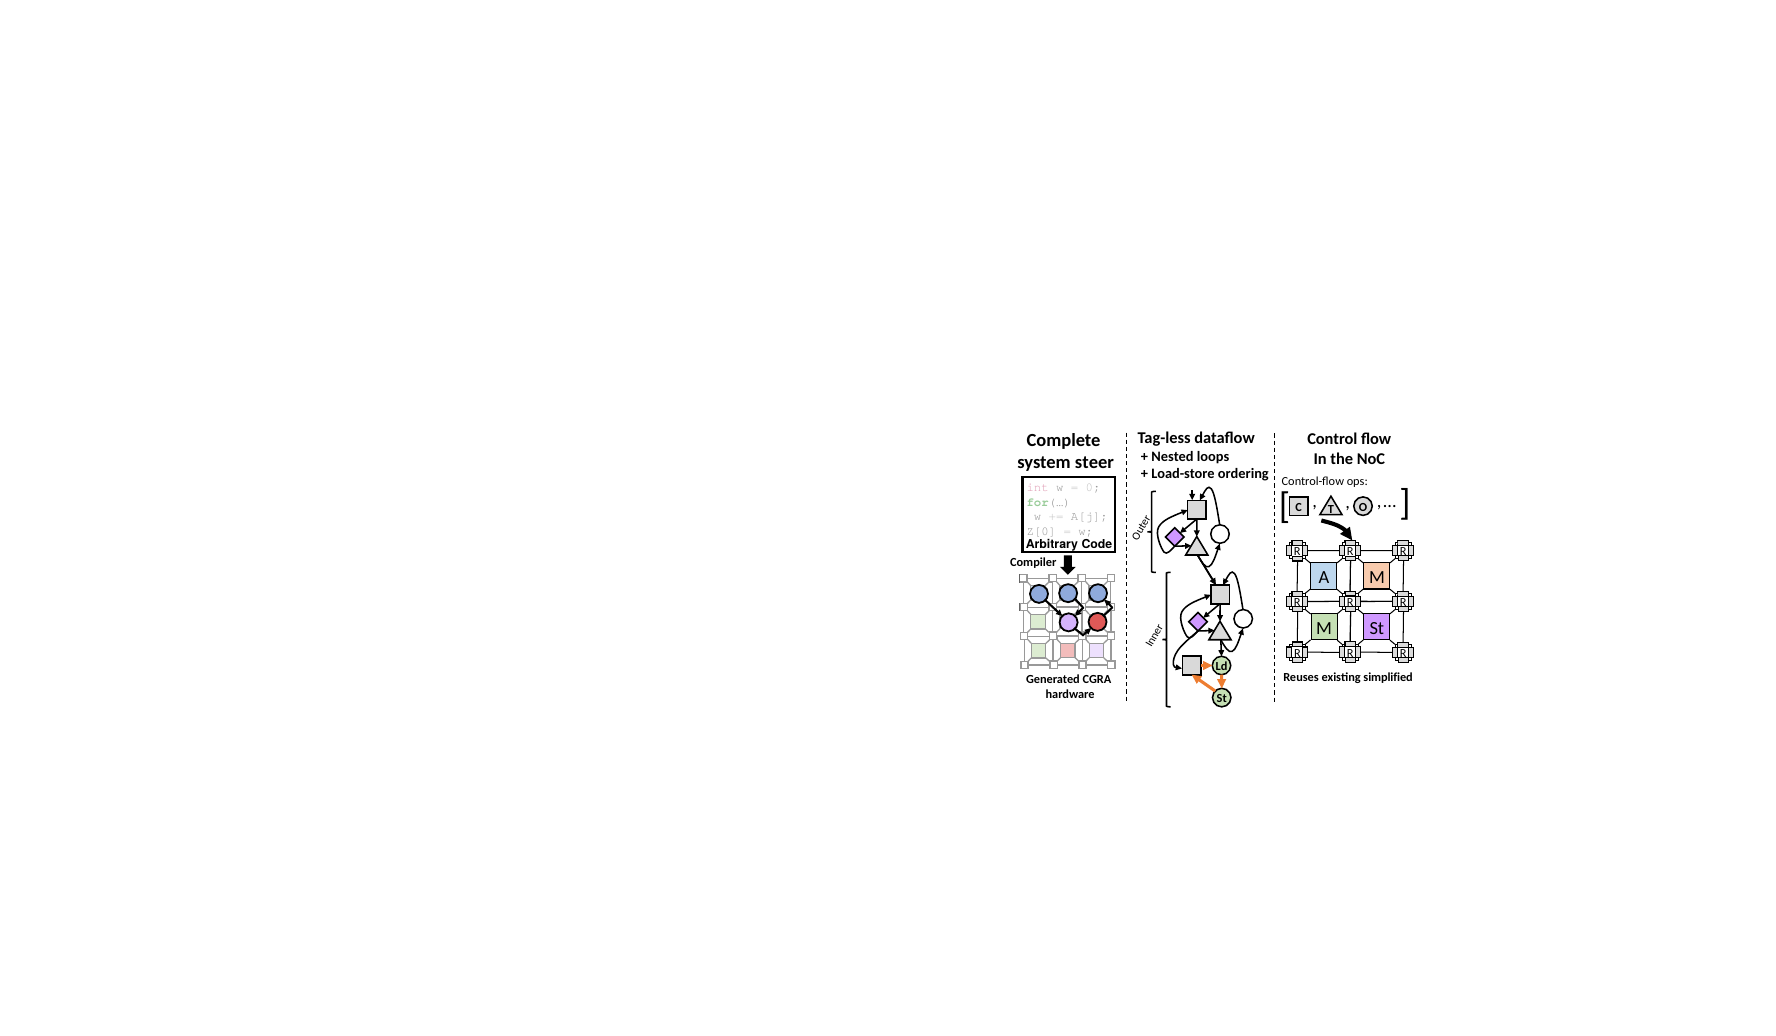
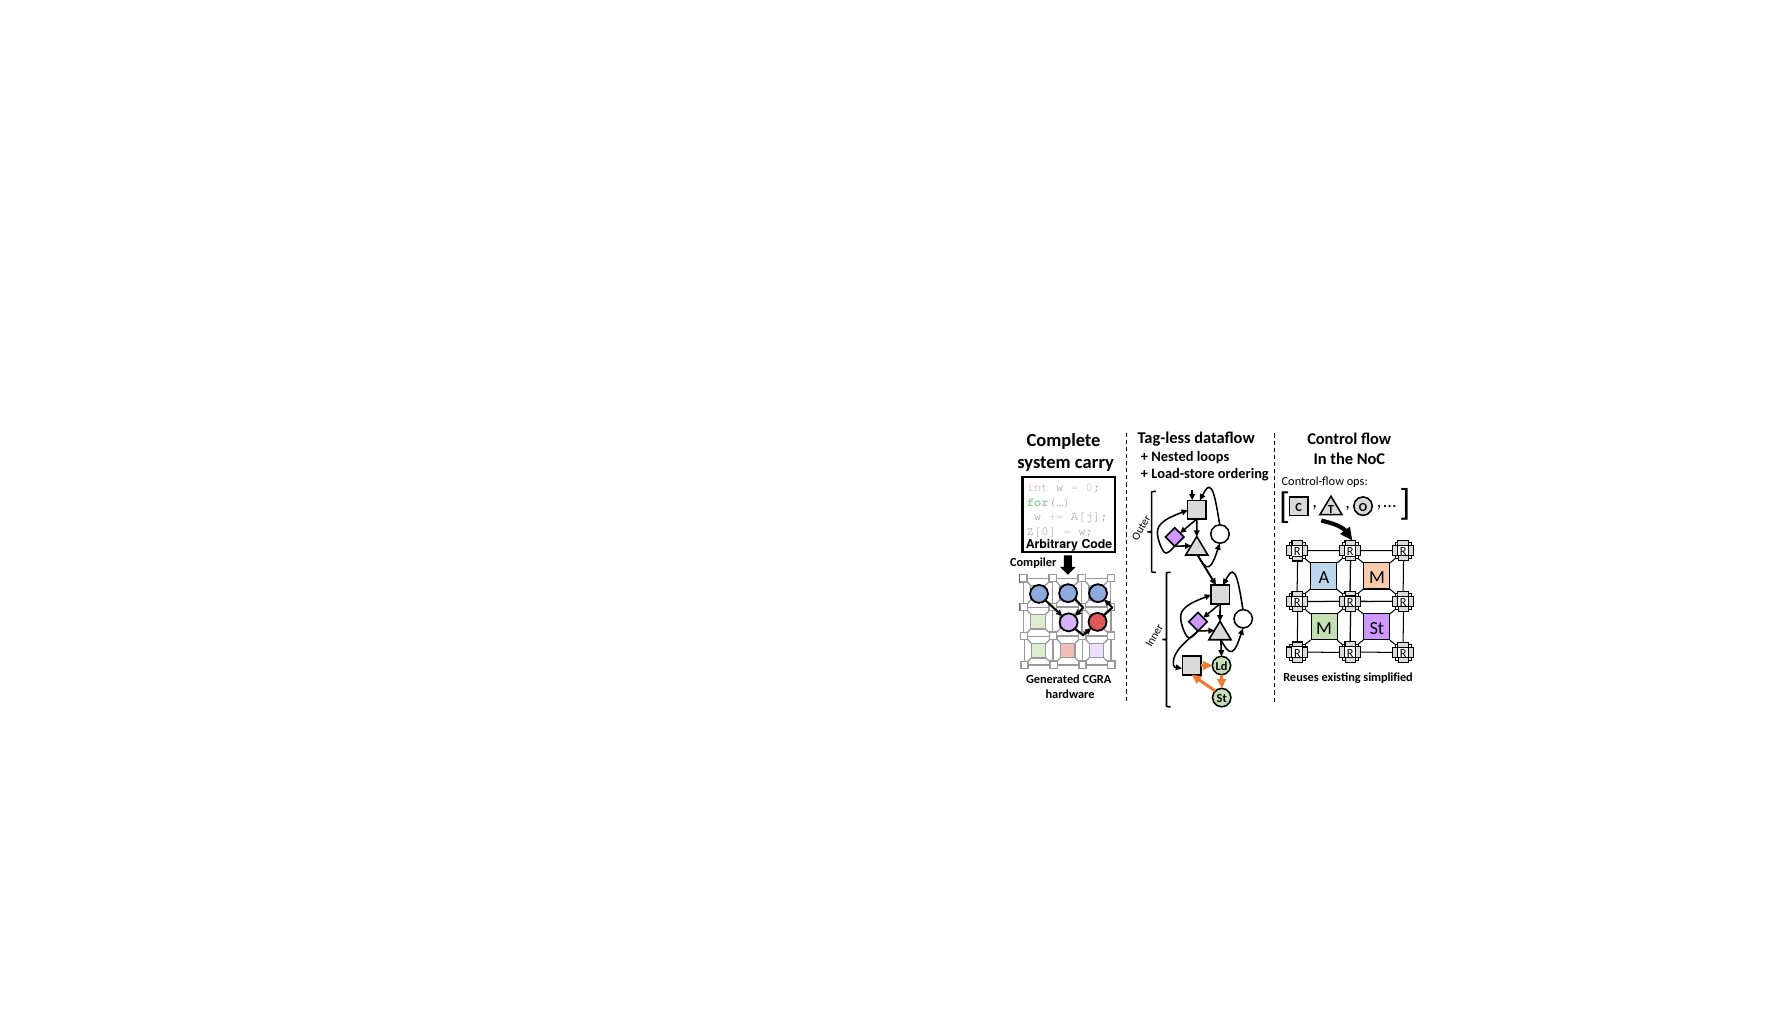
steer: steer -> carry
